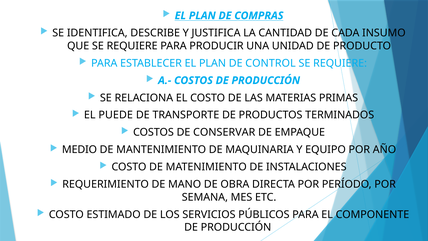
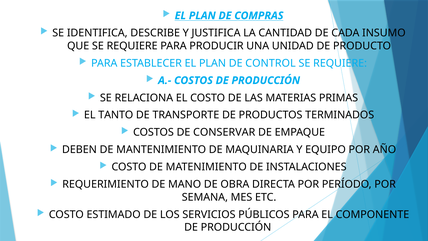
PUEDE: PUEDE -> TANTO
MEDIO: MEDIO -> DEBEN
